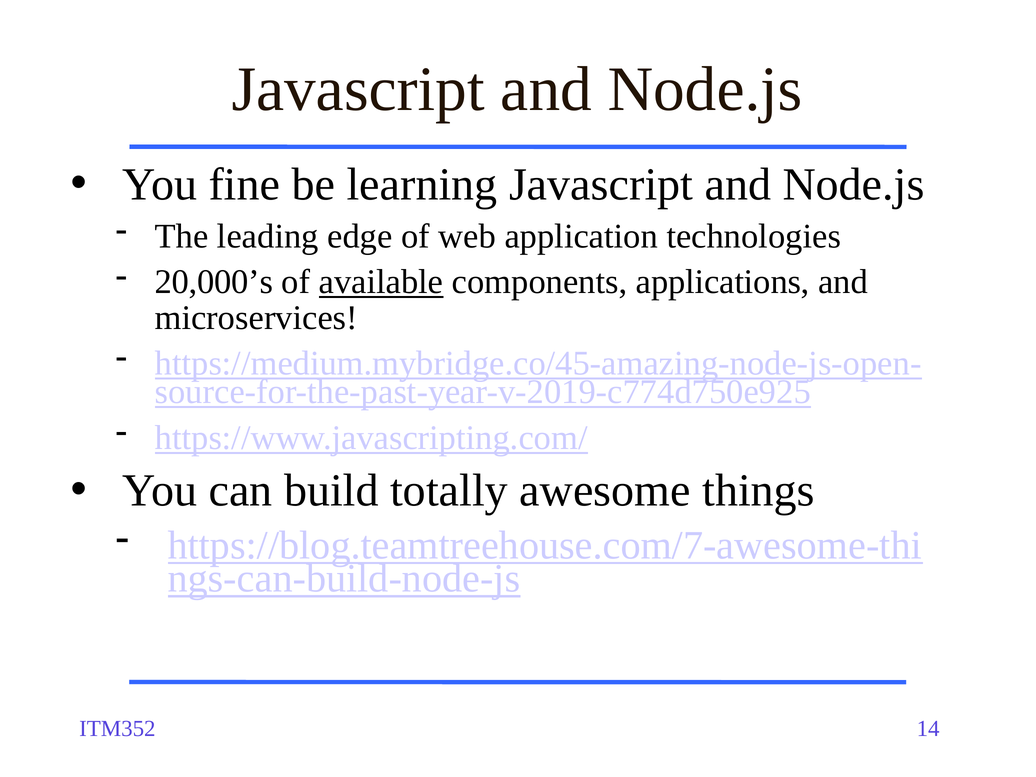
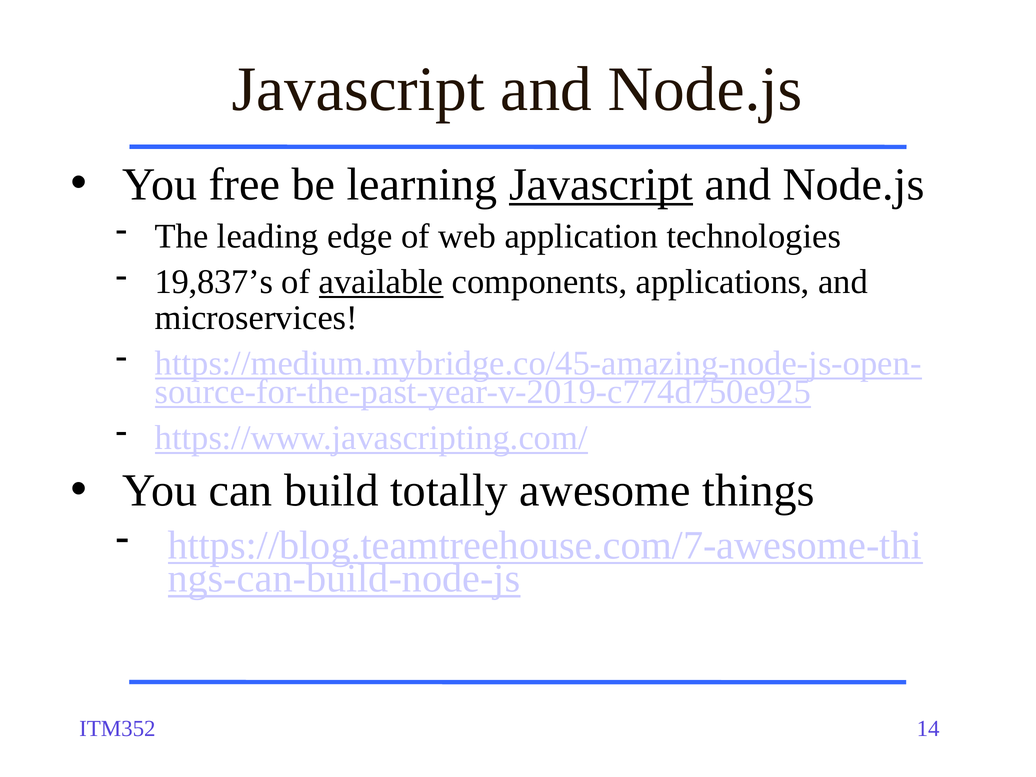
fine: fine -> free
Javascript at (601, 184) underline: none -> present
20,000’s: 20,000’s -> 19,837’s
